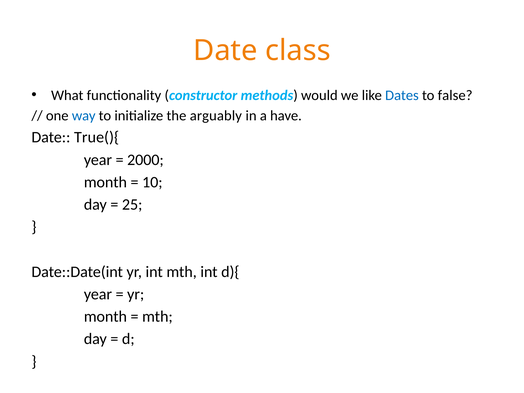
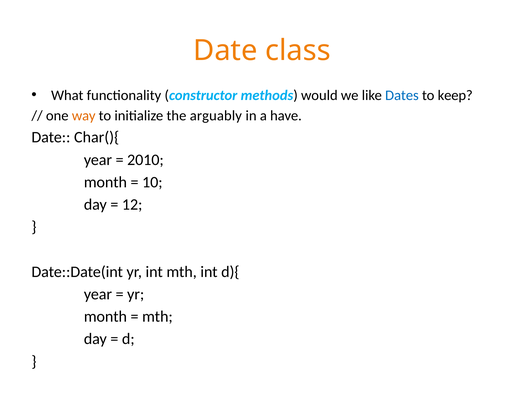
false: false -> keep
way colour: blue -> orange
True(){: True(){ -> Char(){
2000: 2000 -> 2010
25: 25 -> 12
